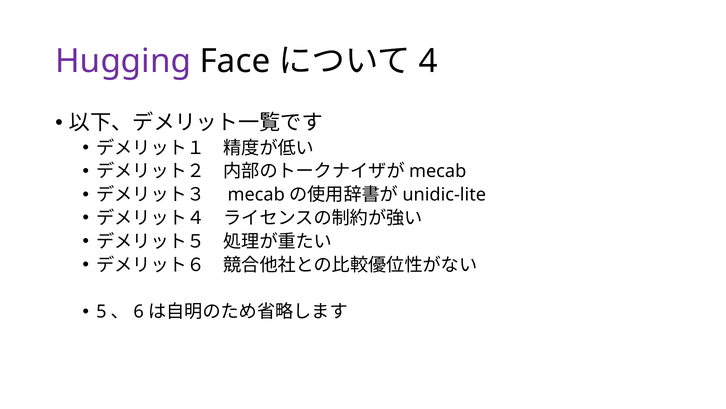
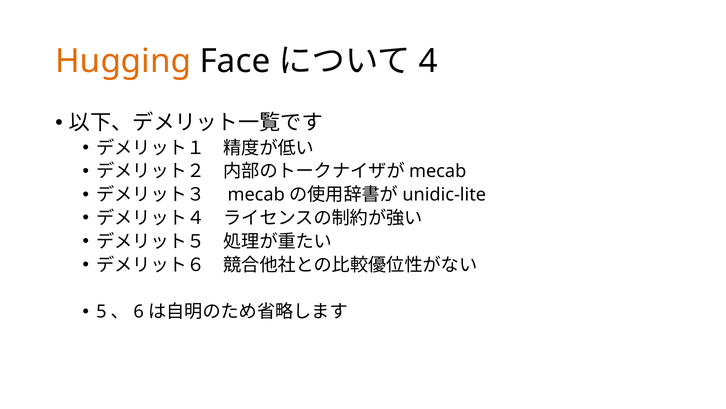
Hugging colour: purple -> orange
